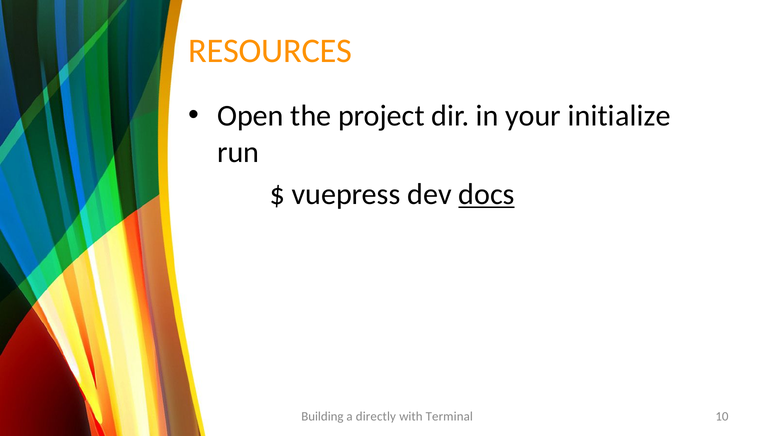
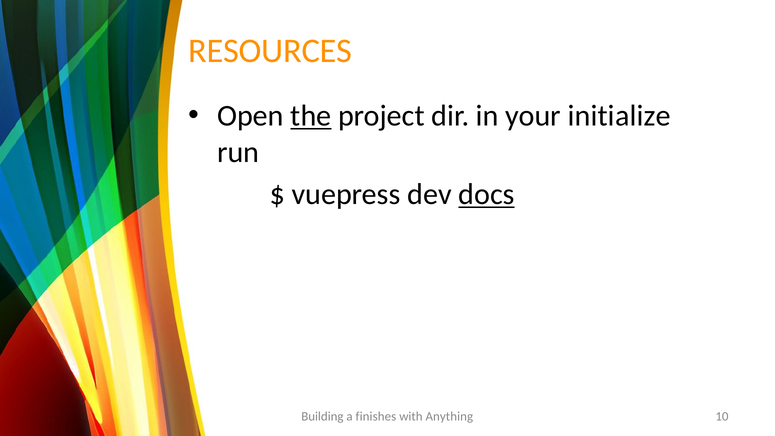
the underline: none -> present
directly: directly -> finishes
Terminal: Terminal -> Anything
